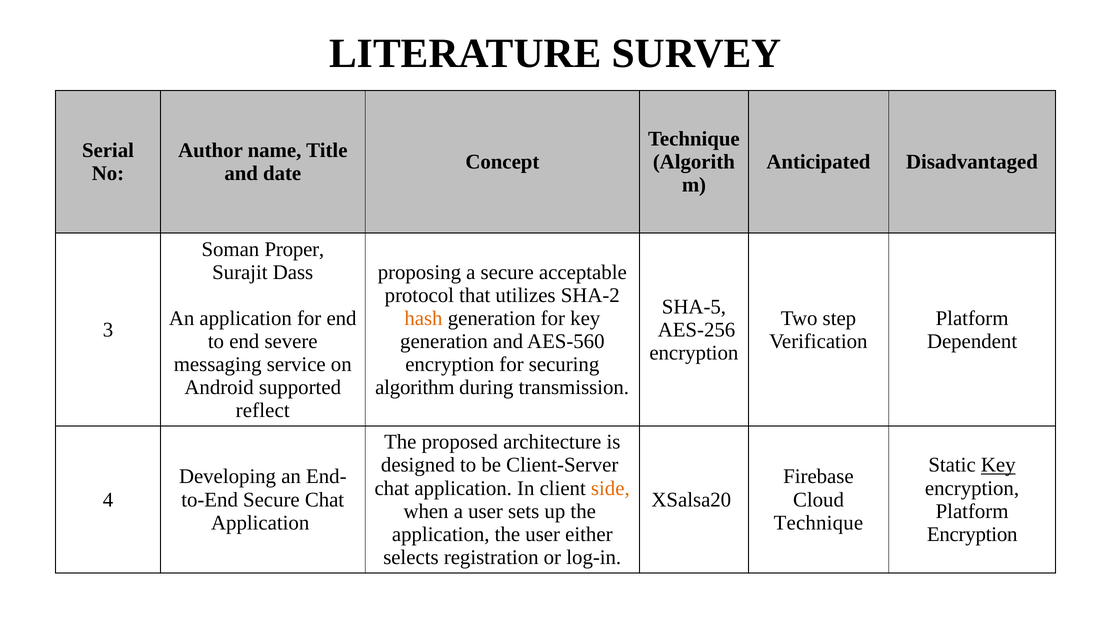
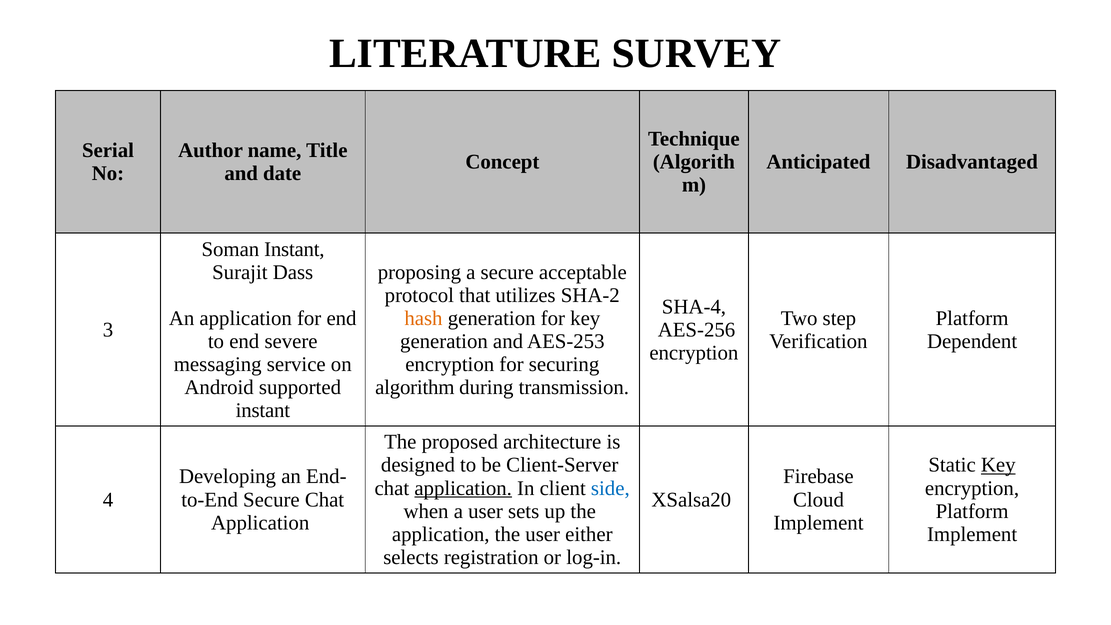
Soman Proper: Proper -> Instant
SHA-5: SHA-5 -> SHA-4
AES-560: AES-560 -> AES-253
reflect at (263, 411): reflect -> instant
application at (463, 488) underline: none -> present
side colour: orange -> blue
Technique at (818, 523): Technique -> Implement
Encryption at (972, 534): Encryption -> Implement
